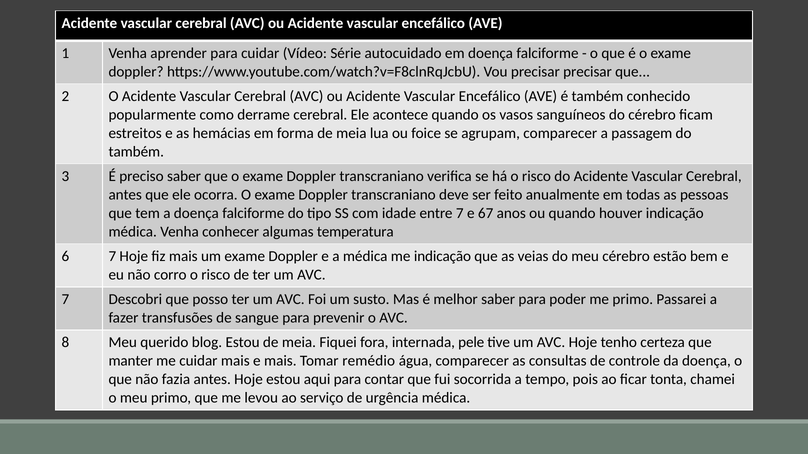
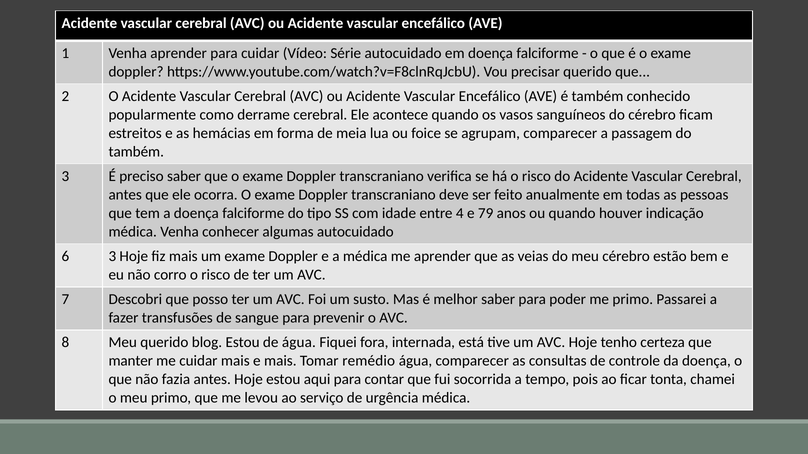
precisar precisar: precisar -> querido
entre 7: 7 -> 4
67: 67 -> 79
algumas temperatura: temperatura -> autocuidado
6 7: 7 -> 3
me indicação: indicação -> aprender
Estou de meia: meia -> água
pele: pele -> está
